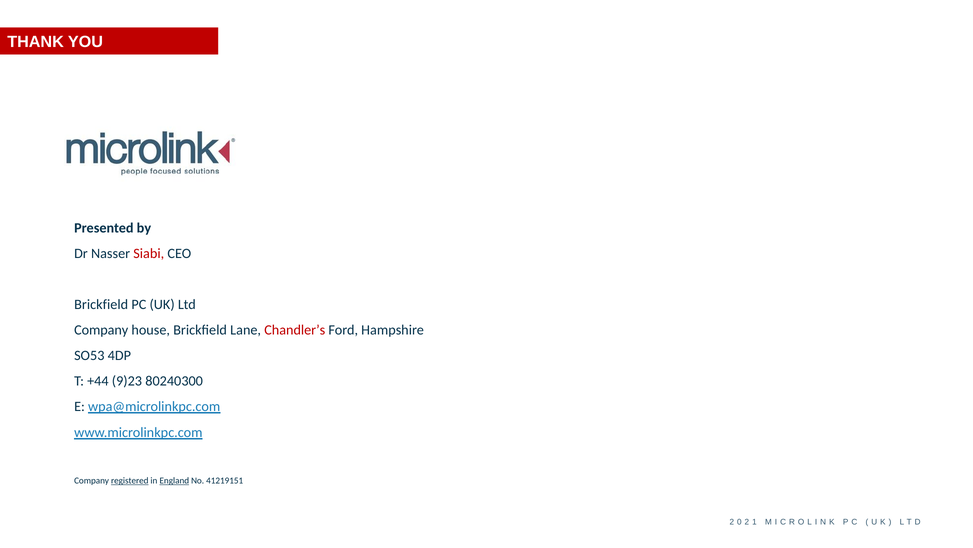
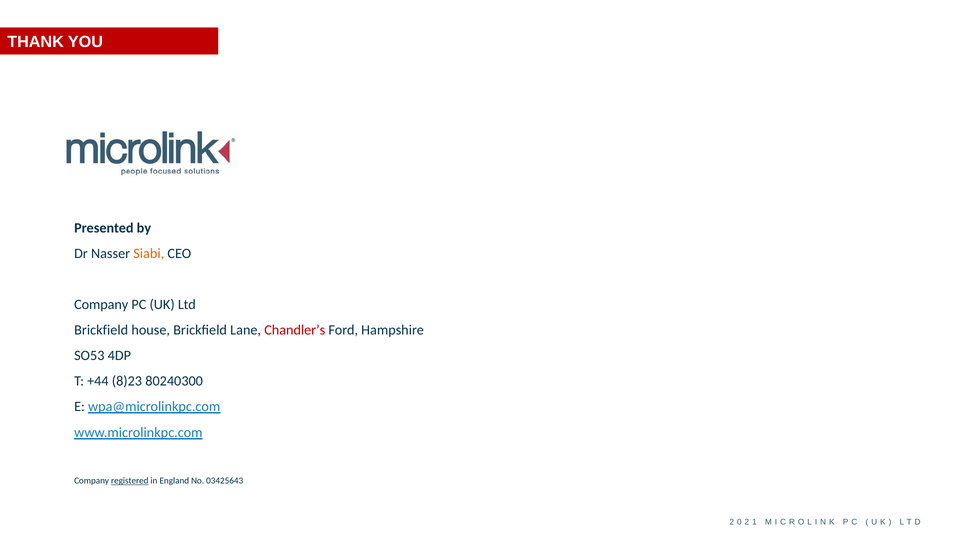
Siabi colour: red -> orange
Brickfield at (101, 304): Brickfield -> Company
Company at (101, 330): Company -> Brickfield
9)23: 9)23 -> 8)23
England underline: present -> none
41219151: 41219151 -> 03425643
